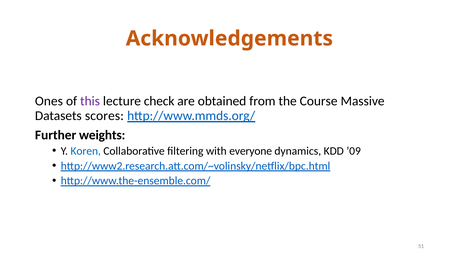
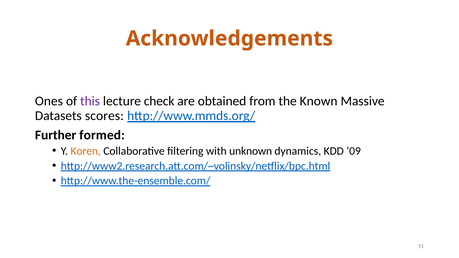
Course: Course -> Known
weights: weights -> formed
Koren colour: blue -> orange
everyone: everyone -> unknown
